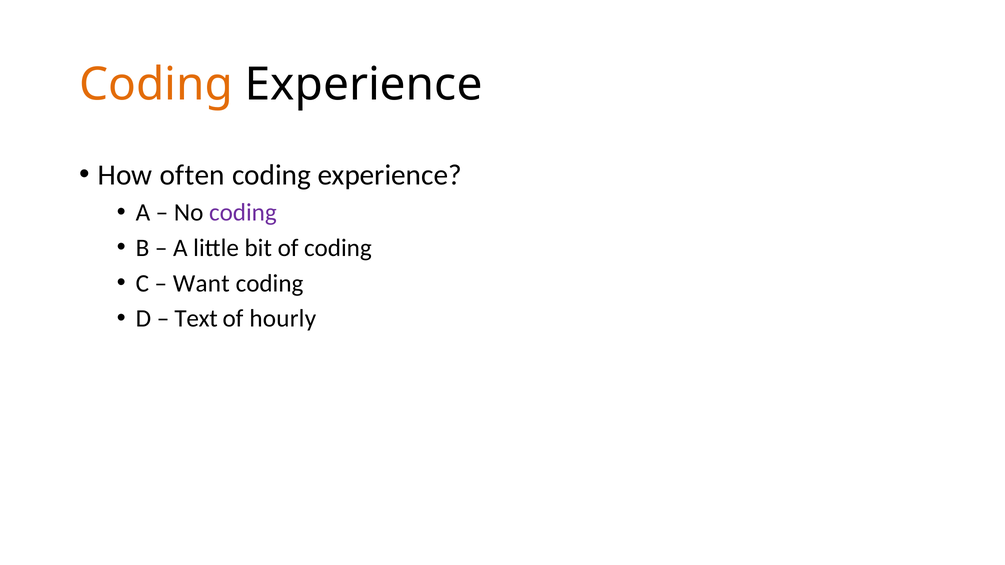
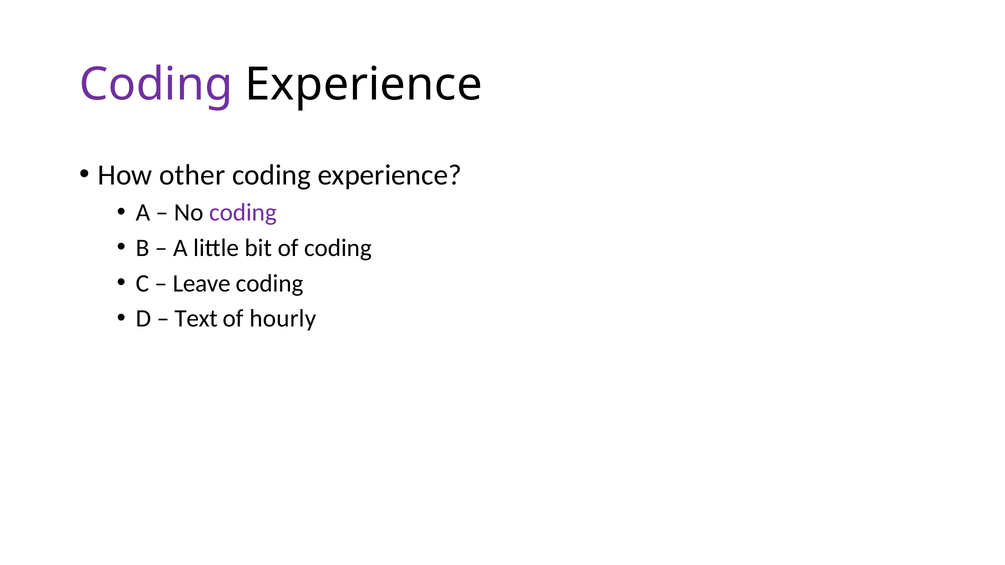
Coding at (156, 84) colour: orange -> purple
often: often -> other
Want: Want -> Leave
